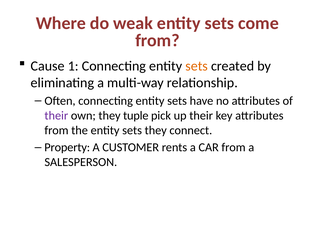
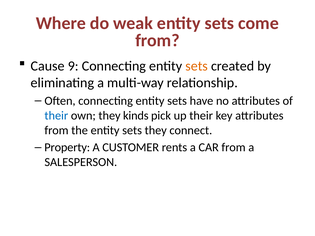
1: 1 -> 9
their at (56, 116) colour: purple -> blue
tuple: tuple -> kinds
